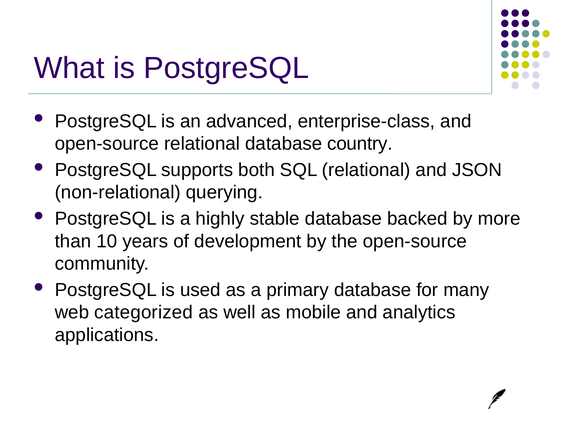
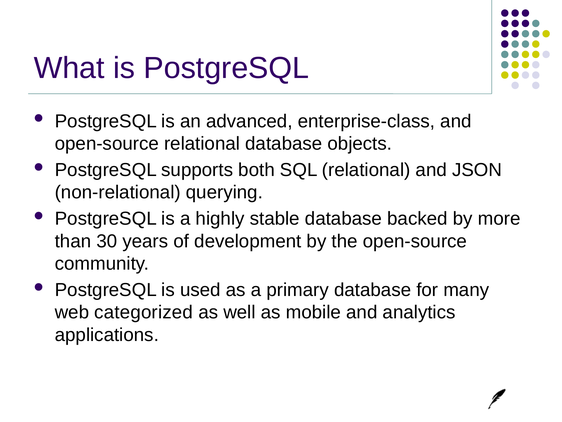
country: country -> objects
10: 10 -> 30
